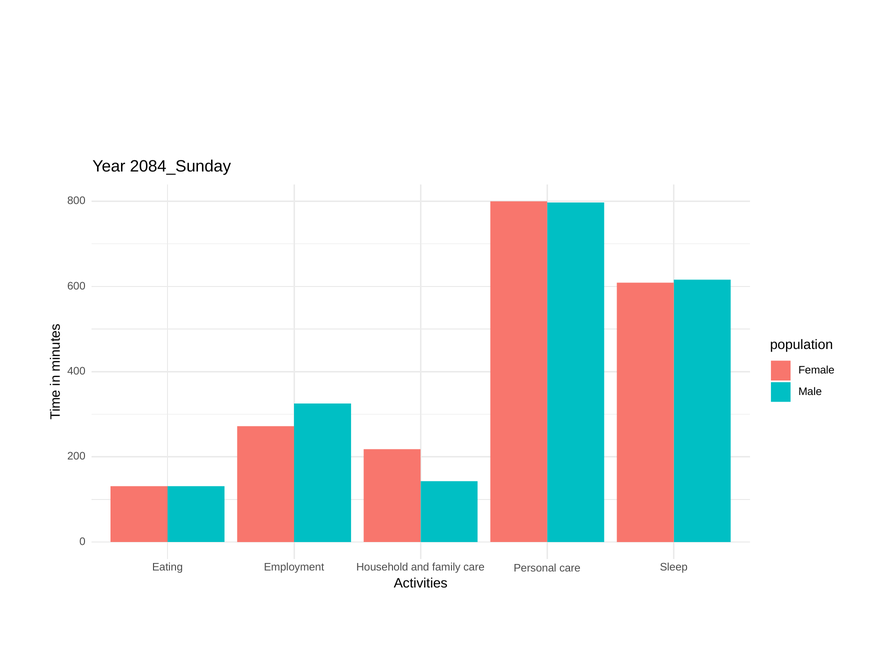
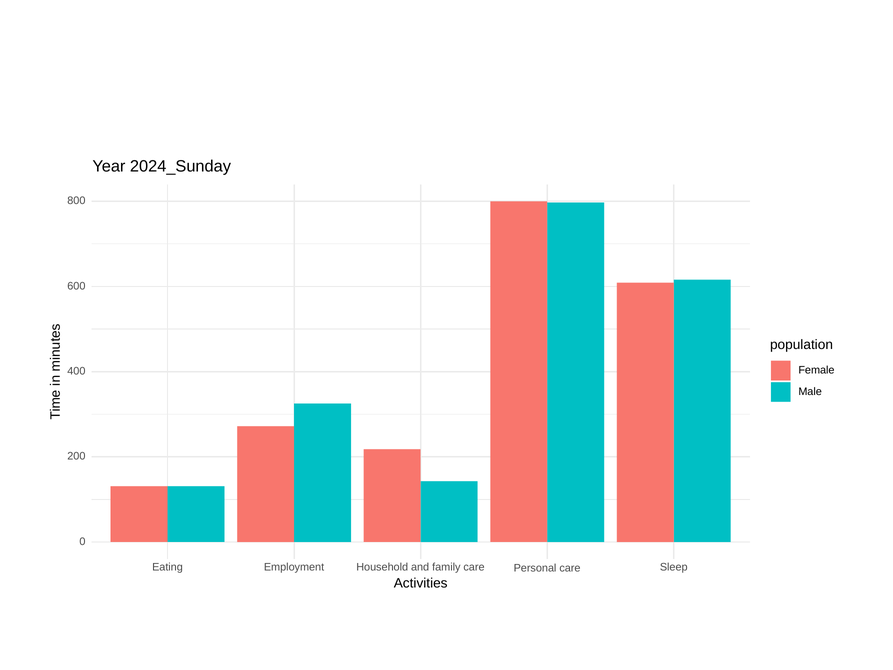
2084_Sunday: 2084_Sunday -> 2024_Sunday
